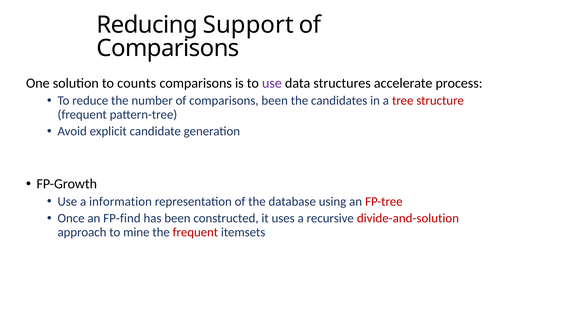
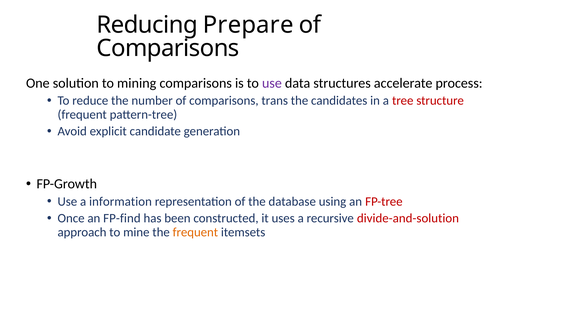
Support: Support -> Prepare
counts: counts -> mining
comparisons been: been -> trans
frequent at (195, 232) colour: red -> orange
